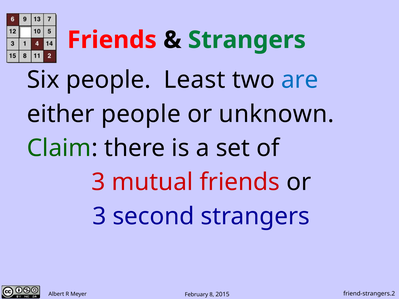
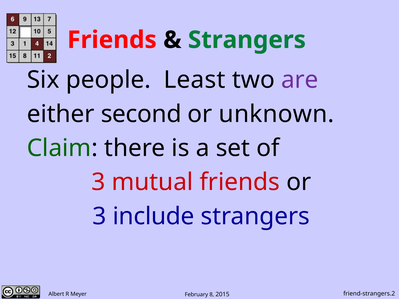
are colour: blue -> purple
either people: people -> second
second: second -> include
